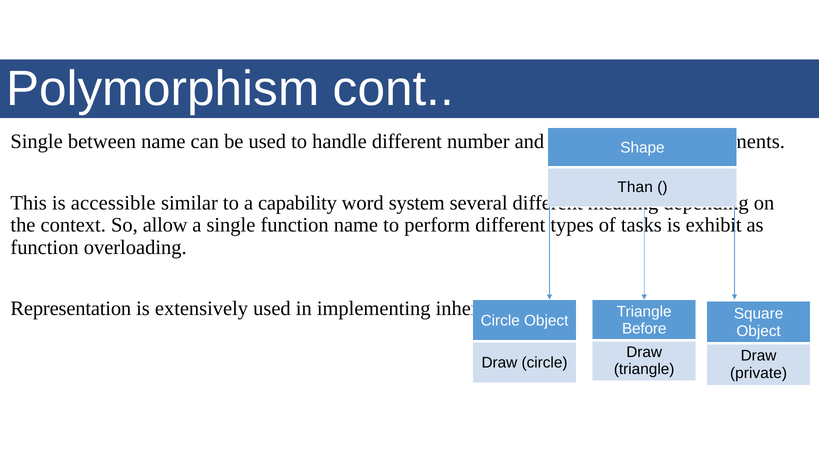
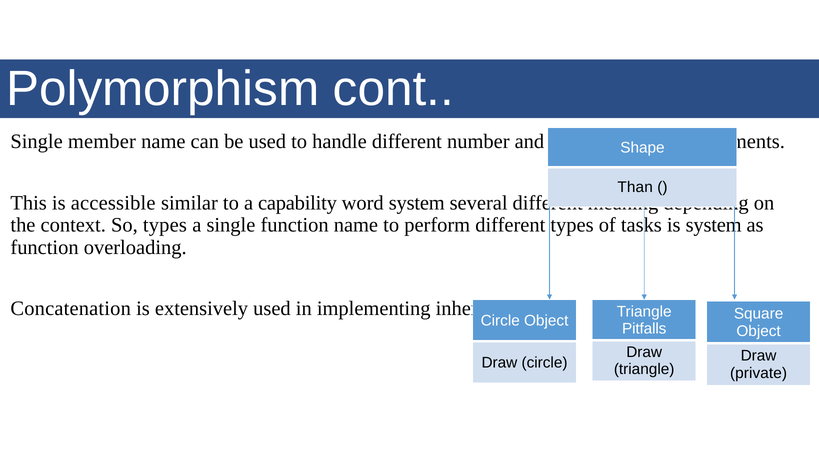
between: between -> member
So allow: allow -> types
is exhibit: exhibit -> system
Representation: Representation -> Concatenation
Before: Before -> Pitfalls
